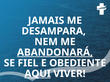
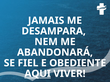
ABANDONARÁ underline: present -> none
